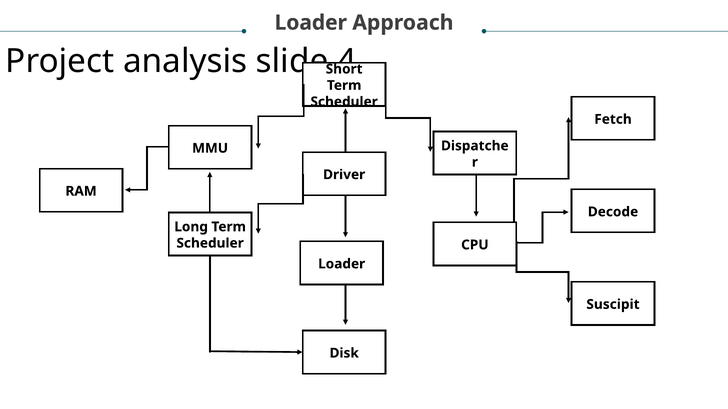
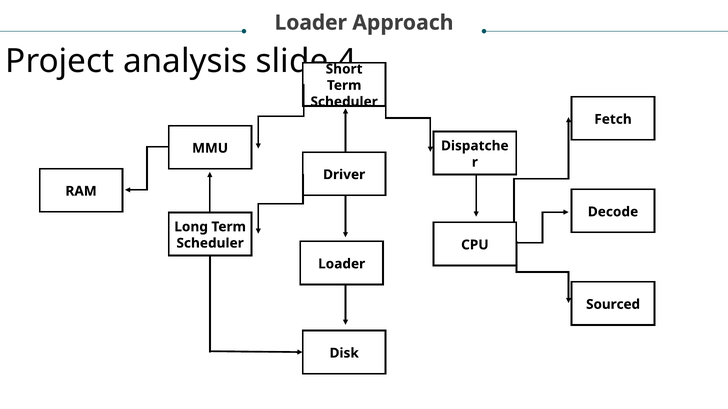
Suscipit: Suscipit -> Sourced
